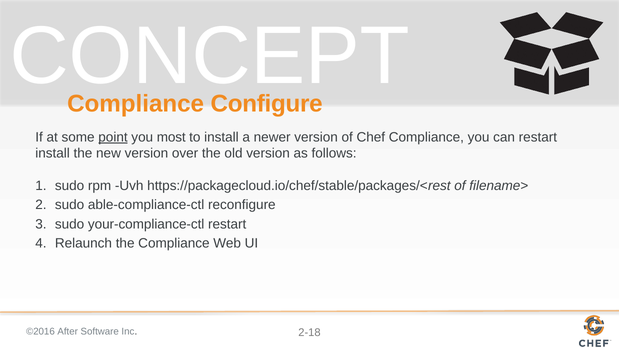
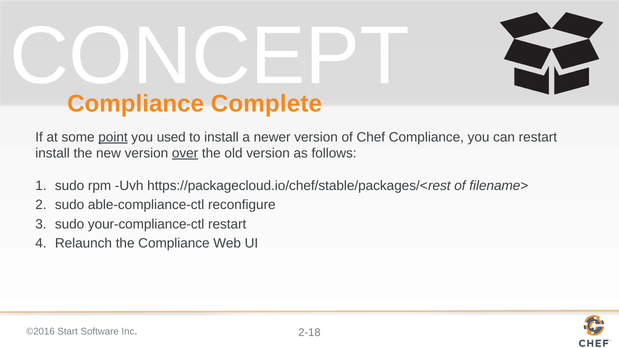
Configure: Configure -> Complete
most: most -> used
over underline: none -> present
After: After -> Start
